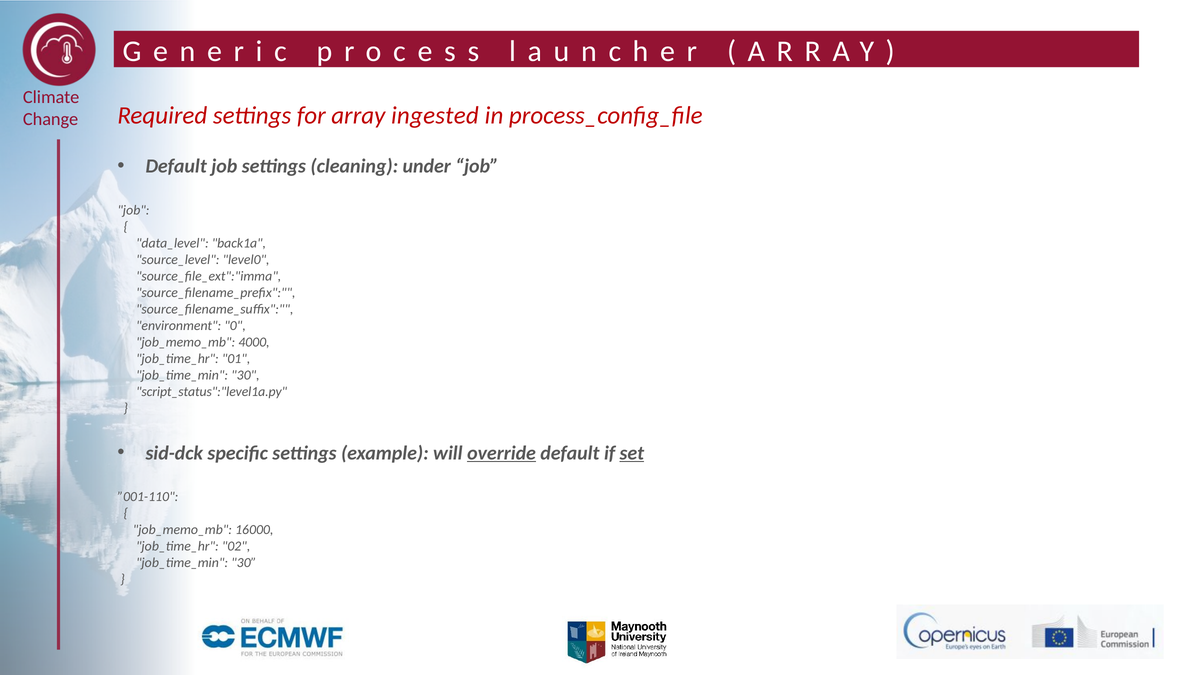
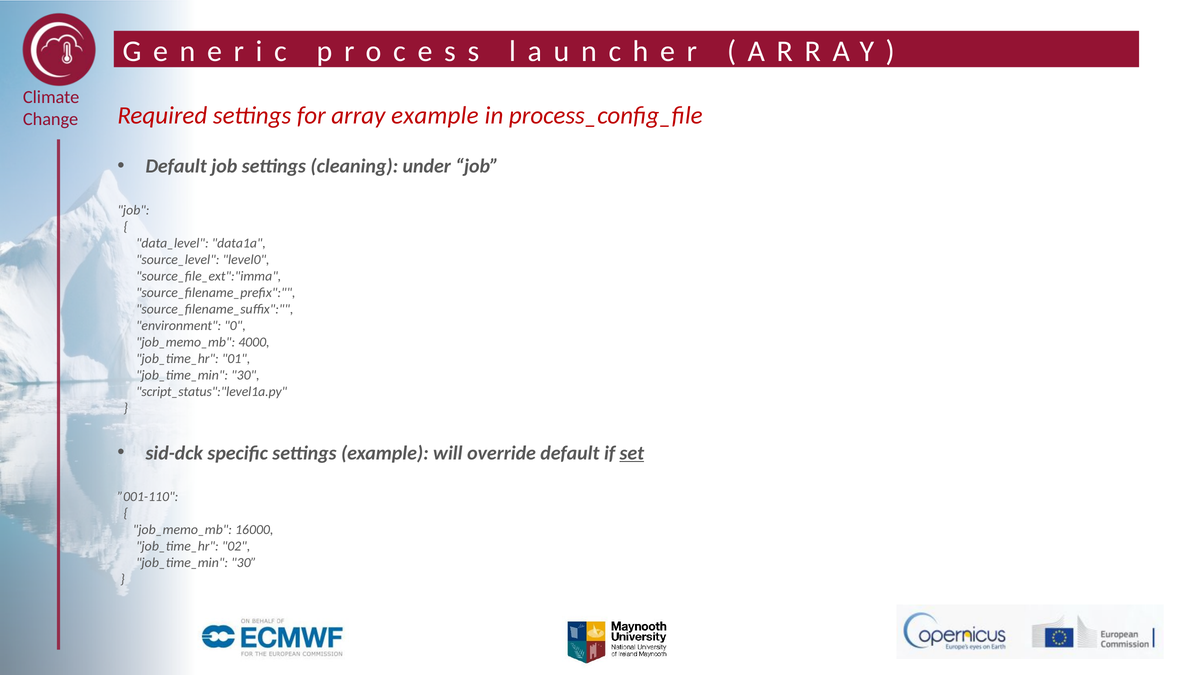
array ingested: ingested -> example
back1a: back1a -> data1a
override underline: present -> none
